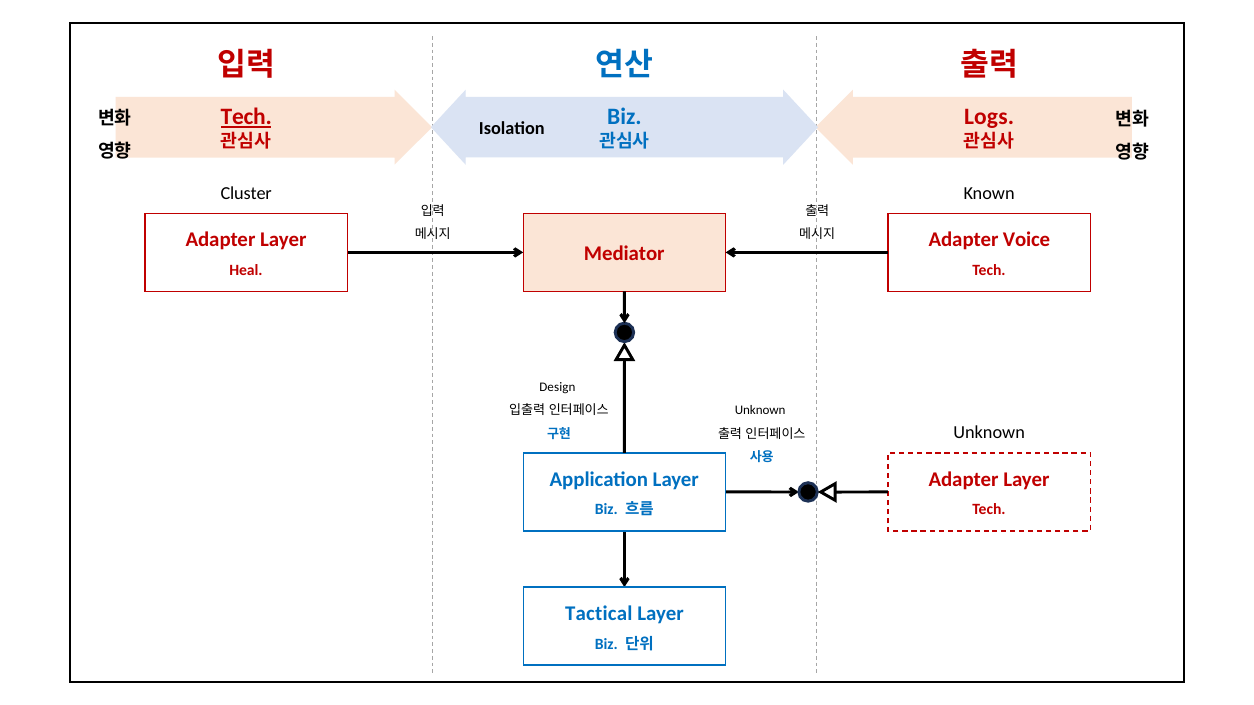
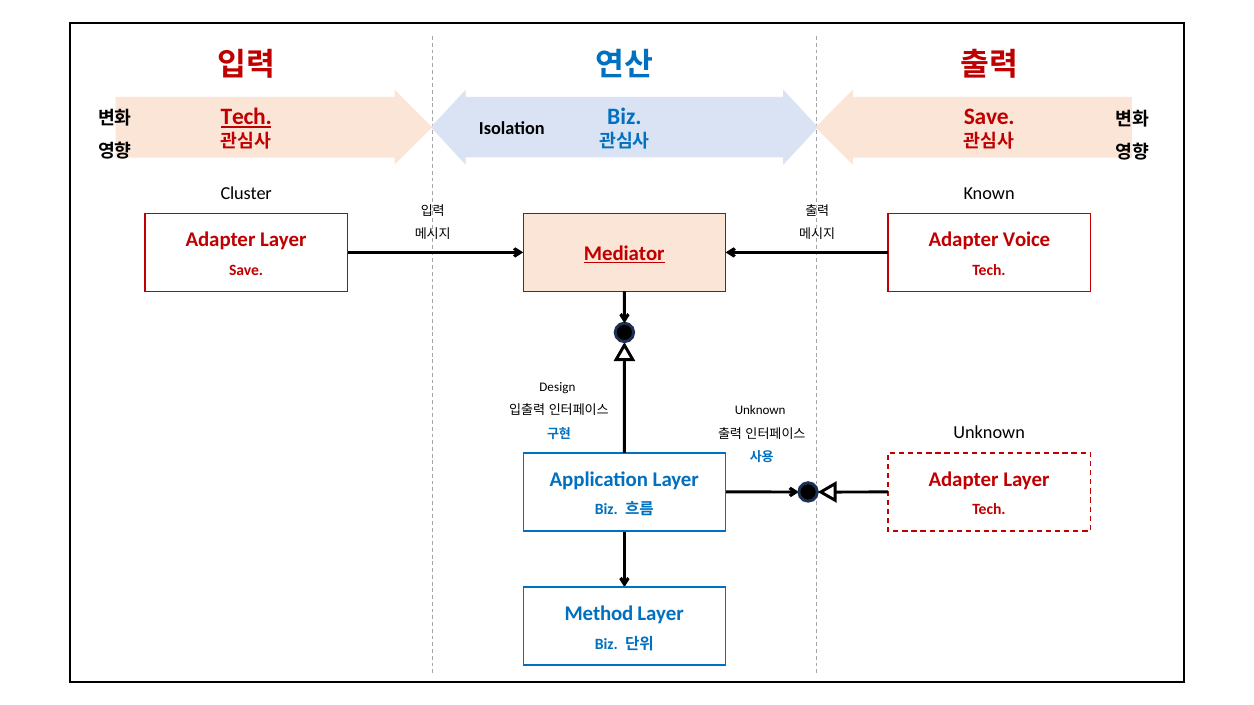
Logs at (989, 117): Logs -> Save
Mediator underline: none -> present
Heal at (246, 270): Heal -> Save
Tactical: Tactical -> Method
